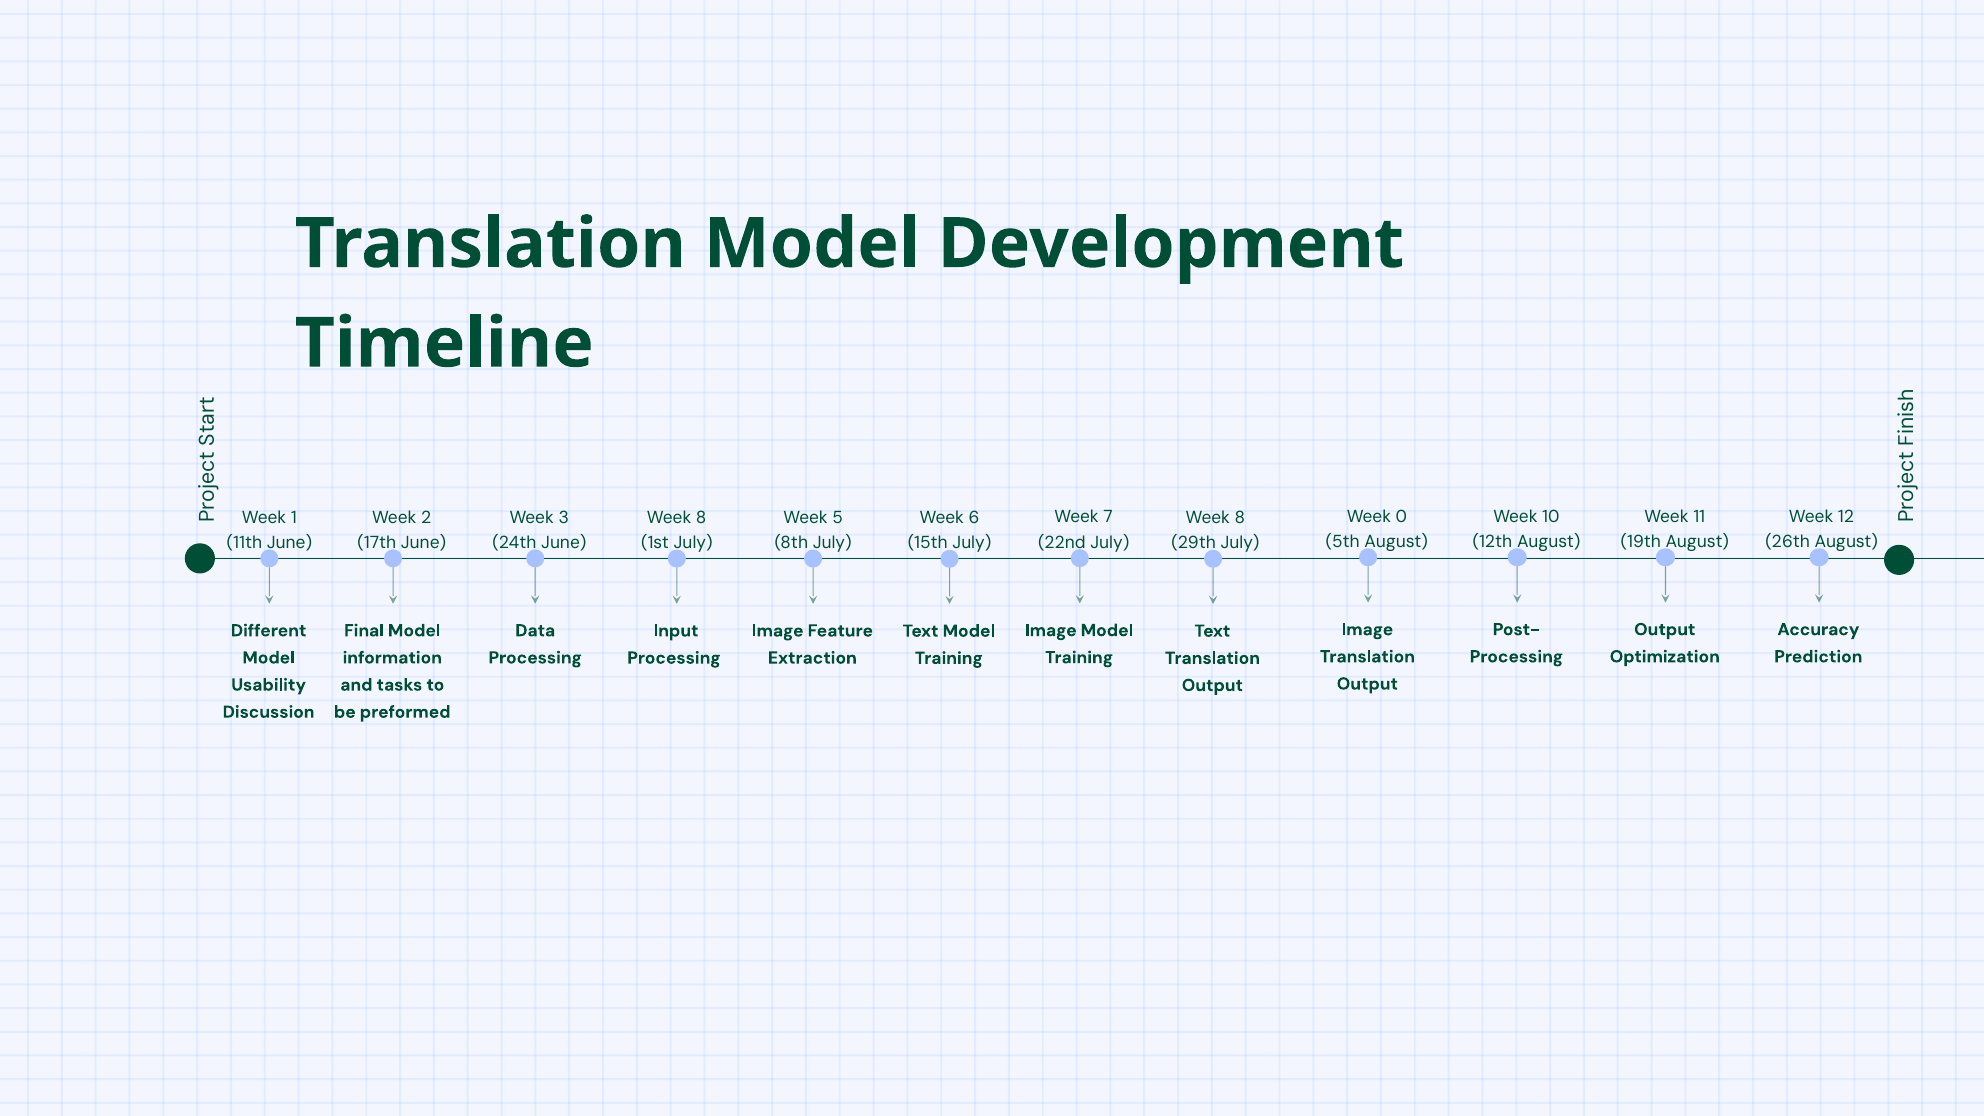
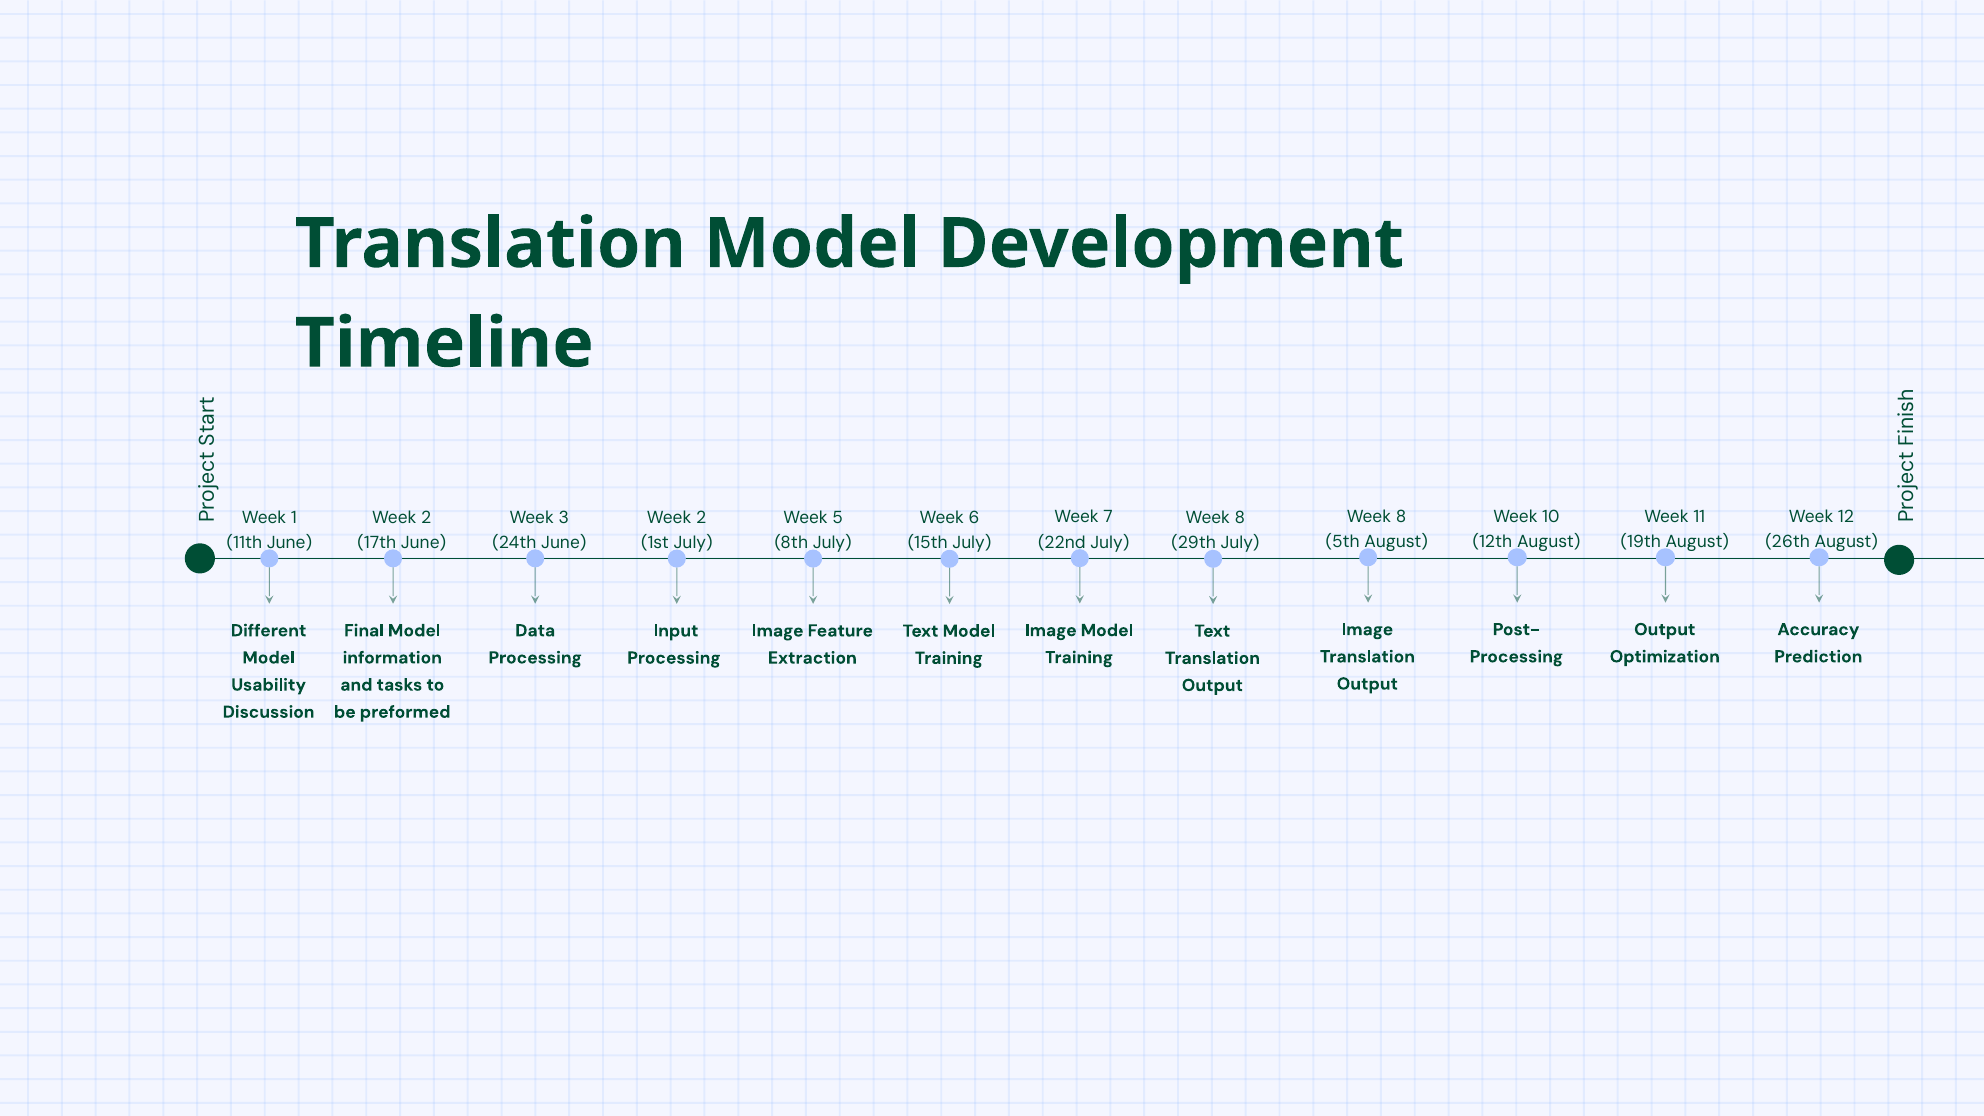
0 at (1401, 516): 0 -> 8
8 at (701, 518): 8 -> 2
